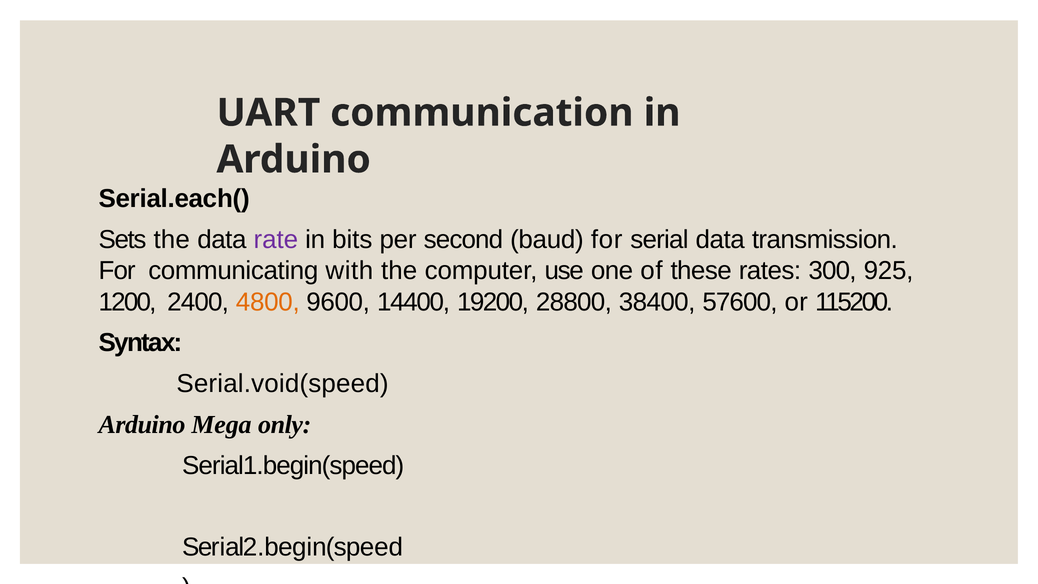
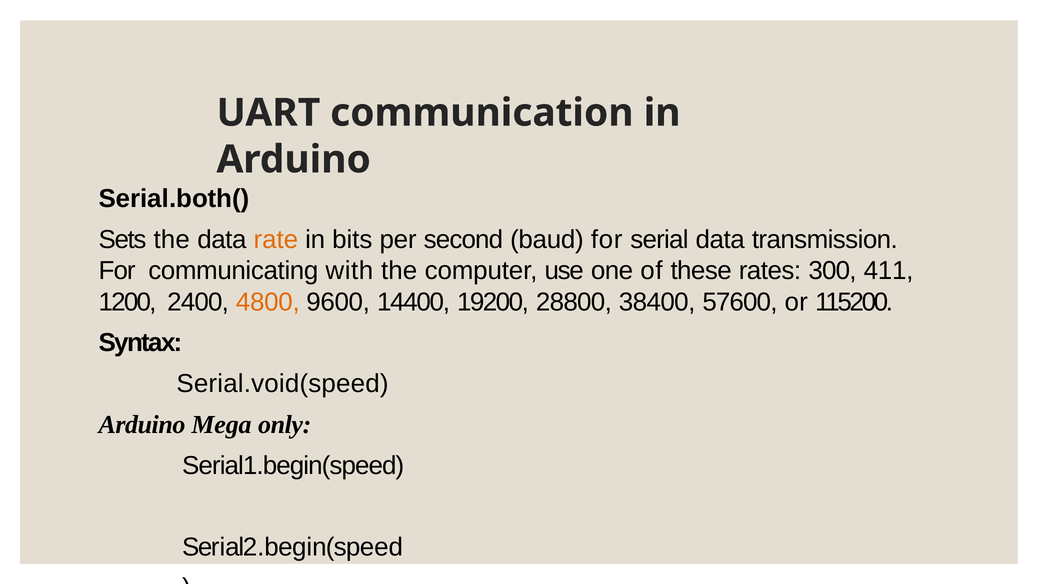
Serial.each(: Serial.each( -> Serial.both(
rate colour: purple -> orange
925: 925 -> 411
